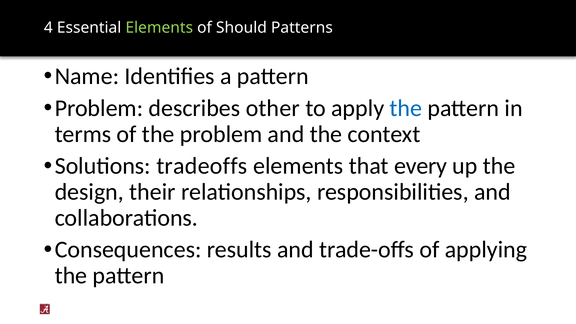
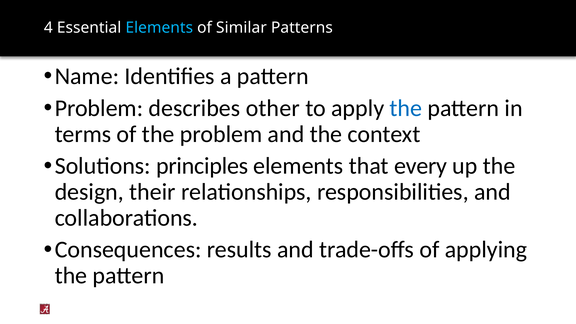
Elements at (159, 28) colour: light green -> light blue
Should: Should -> Similar
tradeoffs: tradeoffs -> principles
